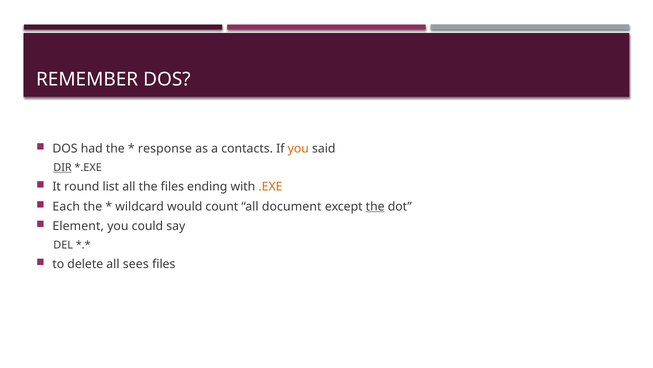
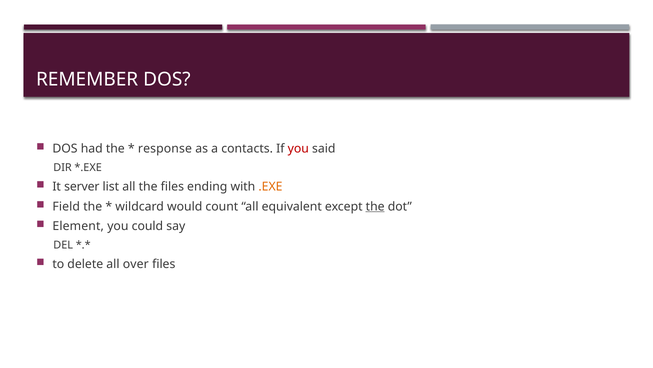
you at (298, 149) colour: orange -> red
DIR underline: present -> none
round: round -> server
Each: Each -> Field
document: document -> equivalent
sees: sees -> over
